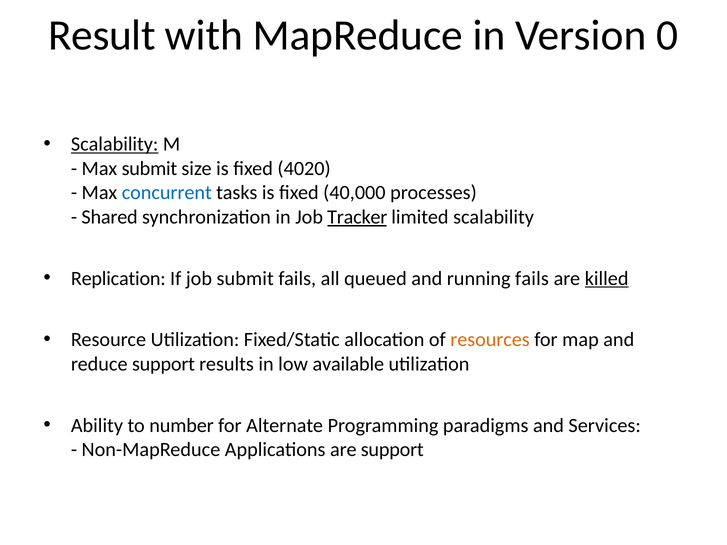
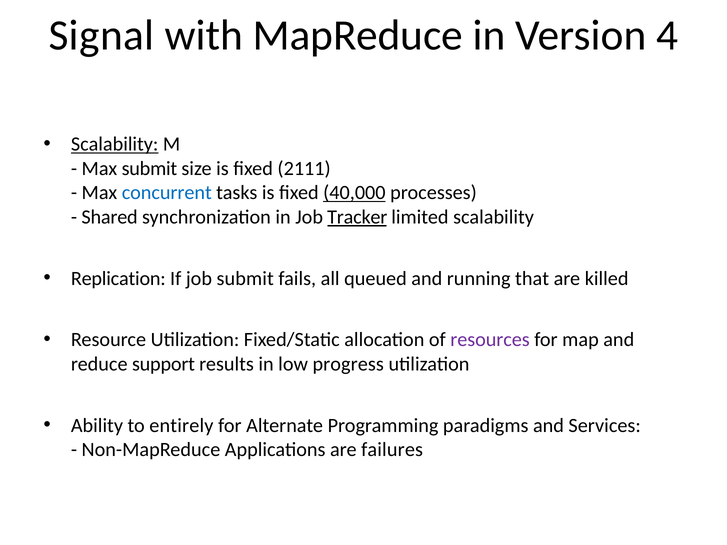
Result: Result -> Signal
0: 0 -> 4
4020: 4020 -> 2111
40,000 underline: none -> present
running fails: fails -> that
killed underline: present -> none
resources colour: orange -> purple
available: available -> progress
number: number -> entirely
are support: support -> failures
